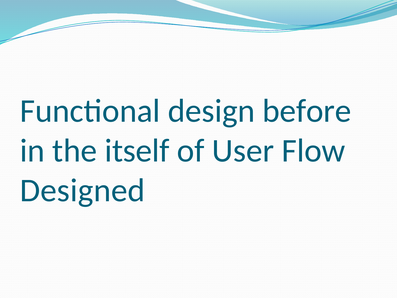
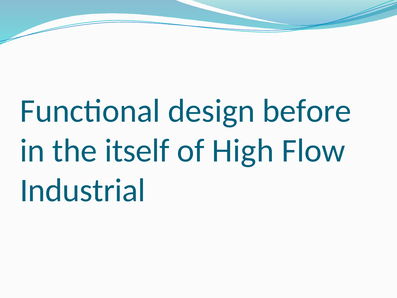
User: User -> High
Designed: Designed -> Industrial
